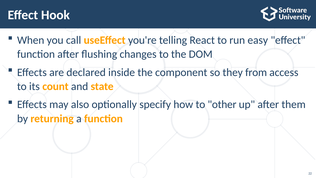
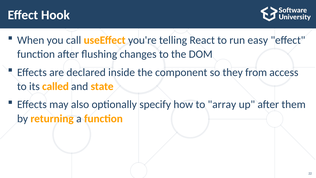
count: count -> called
other: other -> array
